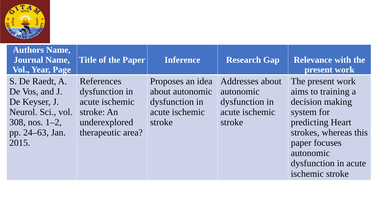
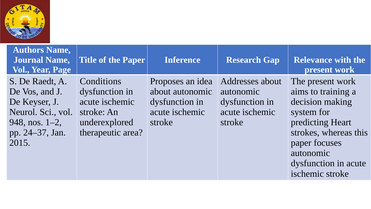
References: References -> Conditions
308: 308 -> 948
24–63: 24–63 -> 24–37
